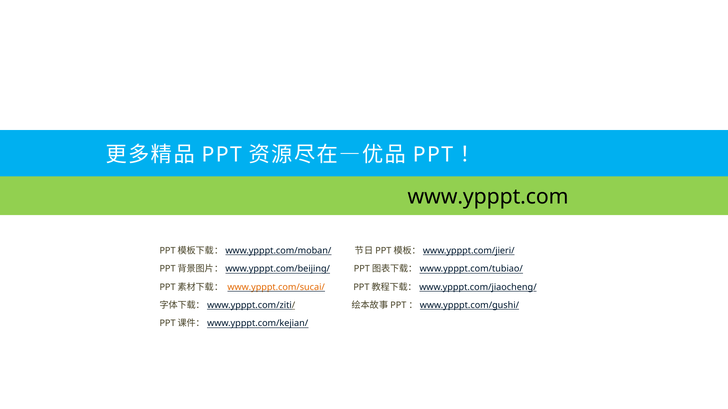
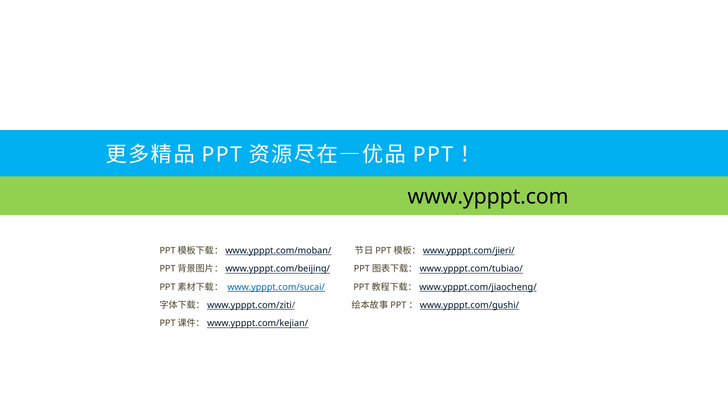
www.ypppt.com/sucai/ colour: orange -> blue
